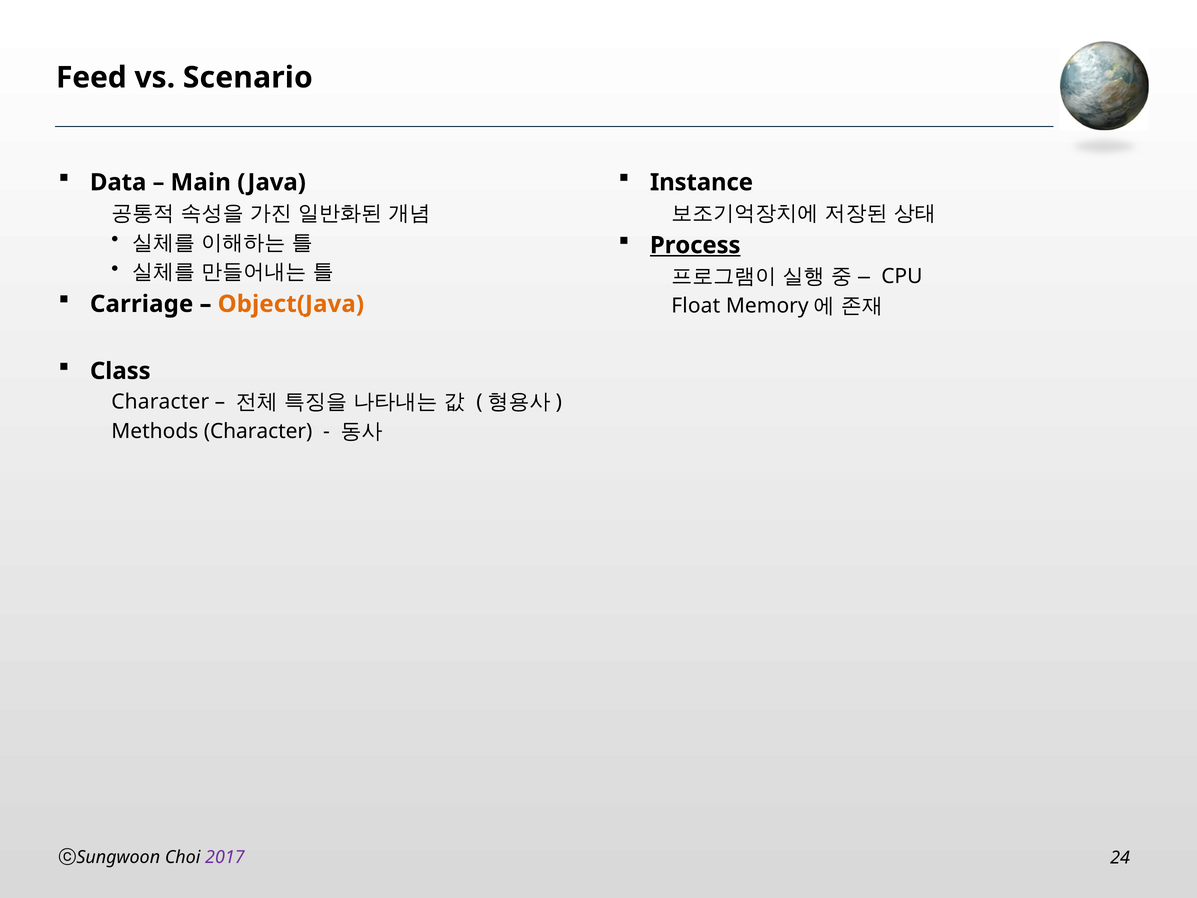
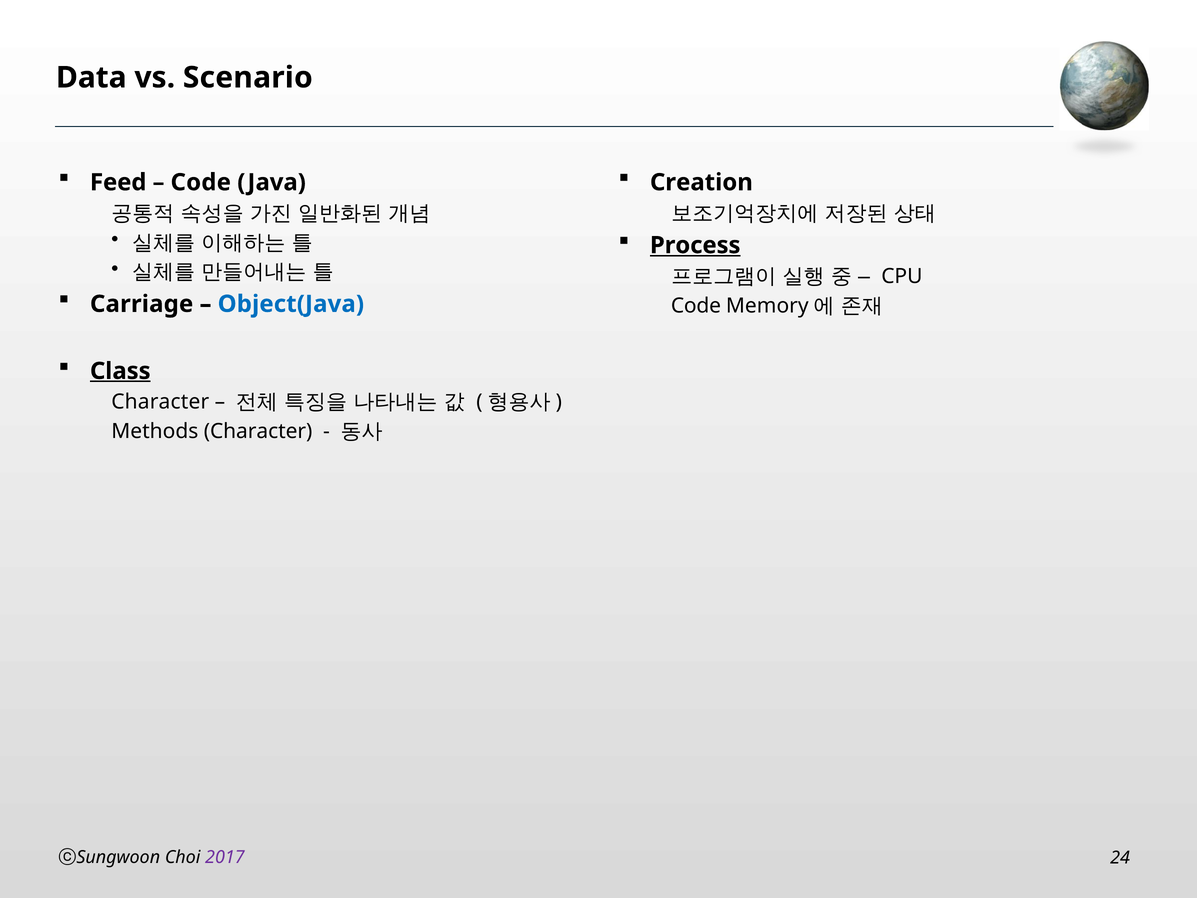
Feed: Feed -> Data
Data: Data -> Feed
Main at (201, 182): Main -> Code
Instance: Instance -> Creation
Object(Java colour: orange -> blue
Float at (696, 306): Float -> Code
Class underline: none -> present
